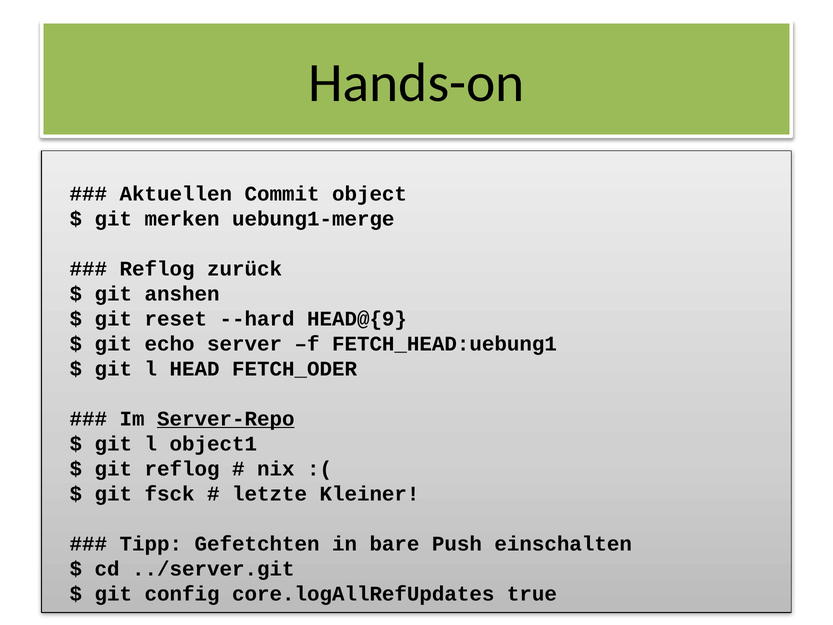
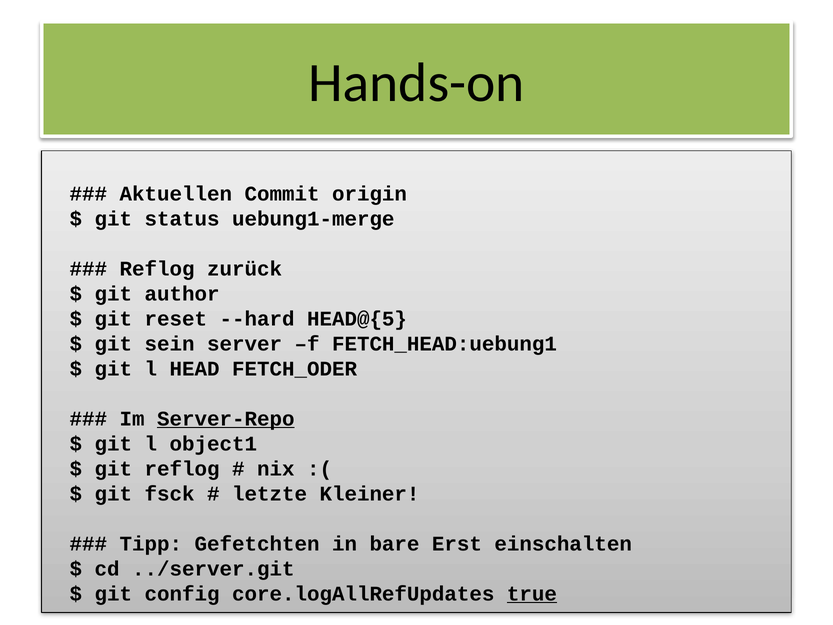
object: object -> origin
merken: merken -> status
anshen: anshen -> author
HEAD@{9: HEAD@{9 -> HEAD@{5
echo: echo -> sein
Push: Push -> Erst
true underline: none -> present
